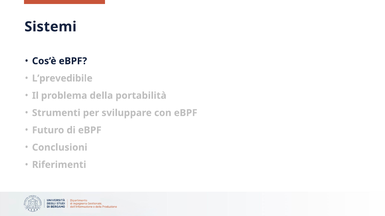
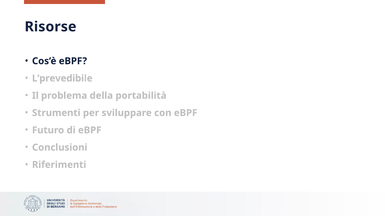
Sistemi: Sistemi -> Risorse
